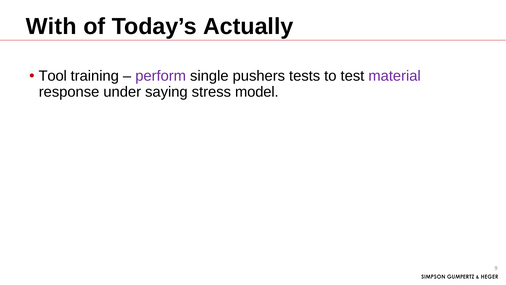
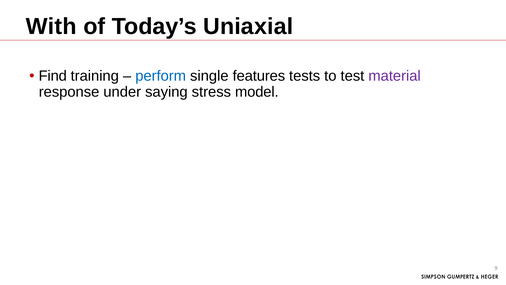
Actually: Actually -> Uniaxial
Tool: Tool -> Find
perform colour: purple -> blue
pushers: pushers -> features
